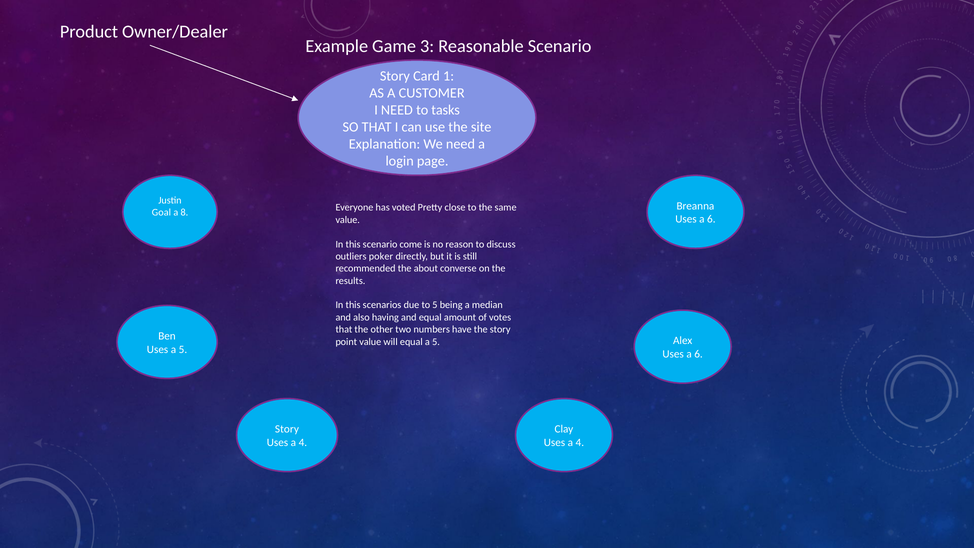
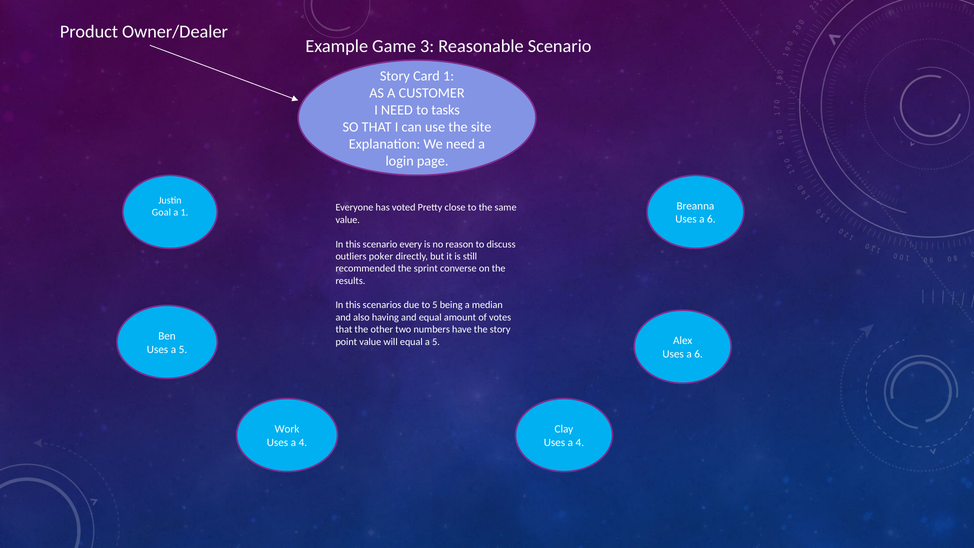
a 8: 8 -> 1
come: come -> every
about: about -> sprint
Story at (287, 429): Story -> Work
